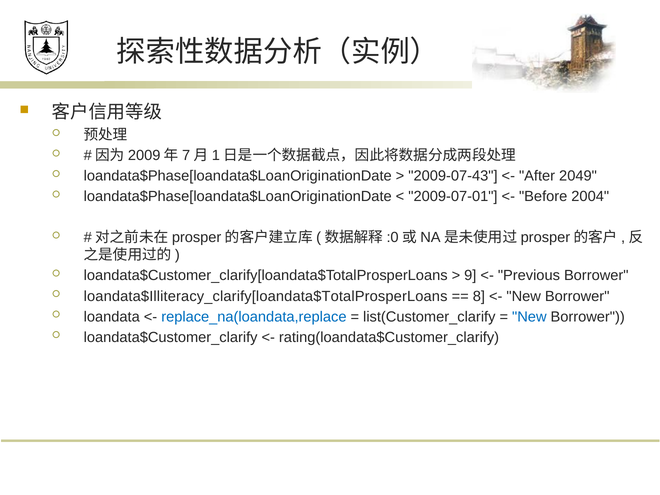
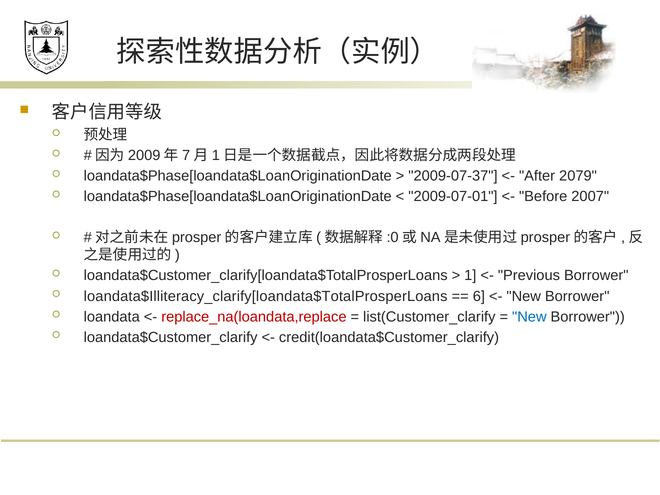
2009-07-43: 2009-07-43 -> 2009-07-37
2049: 2049 -> 2079
2004: 2004 -> 2007
9: 9 -> 1
8: 8 -> 6
replace_na(loandata,replace colour: blue -> red
rating(loandata$Customer_clarify: rating(loandata$Customer_clarify -> credit(loandata$Customer_clarify
